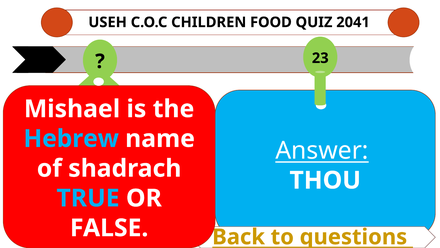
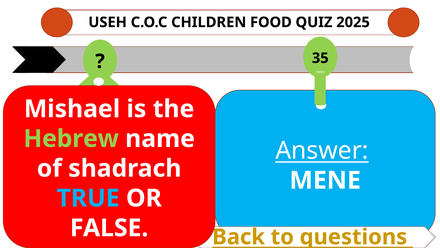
2041: 2041 -> 2025
23: 23 -> 35
Hebrew colour: light blue -> light green
THOU: THOU -> MENE
